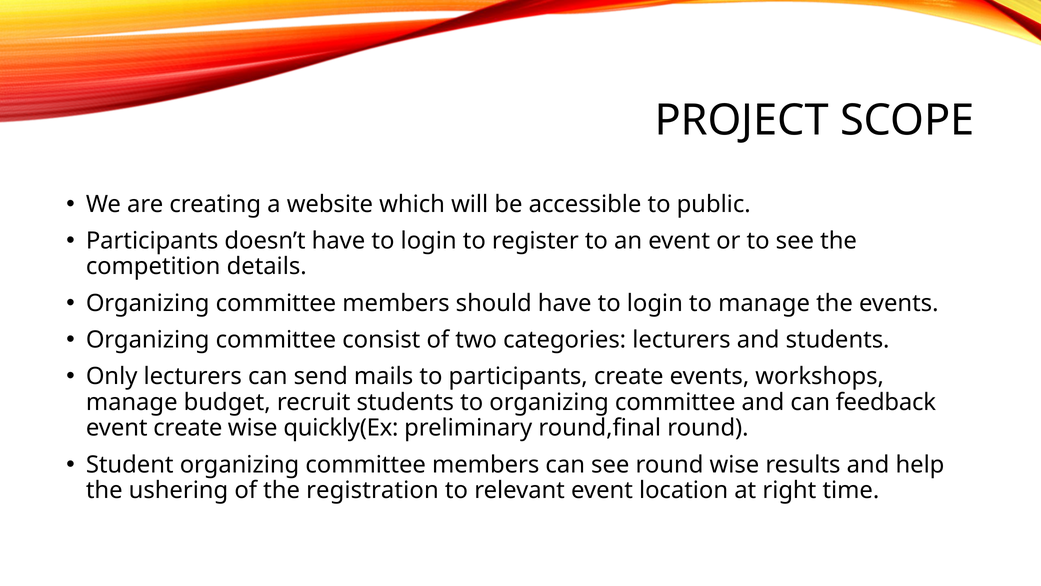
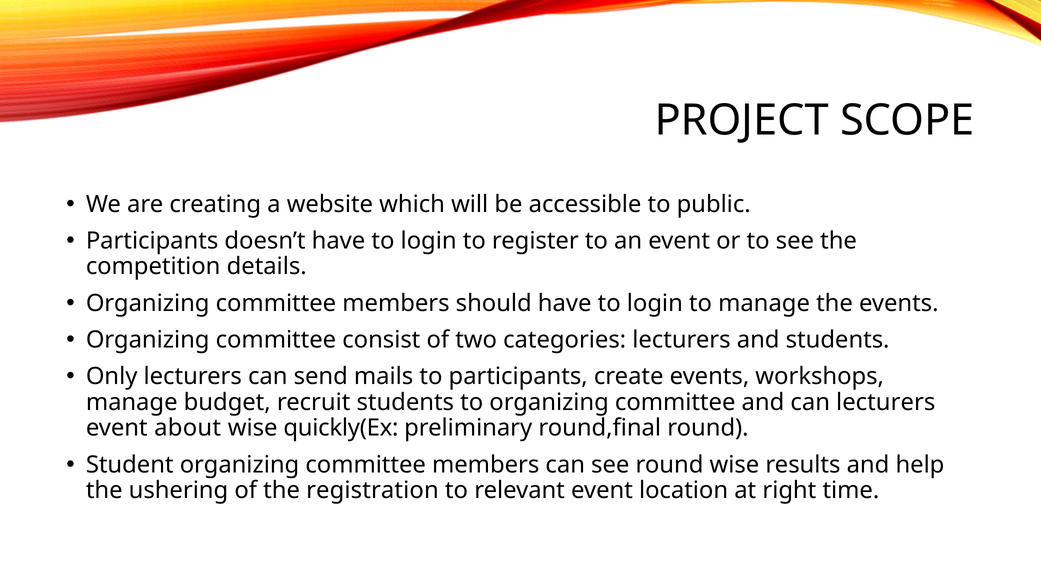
can feedback: feedback -> lecturers
event create: create -> about
